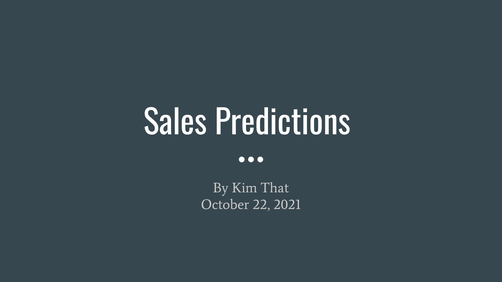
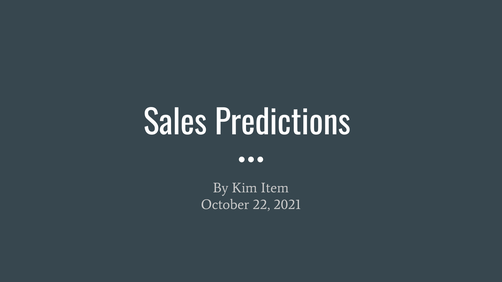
That: That -> Item
